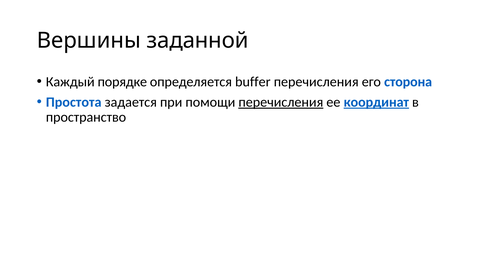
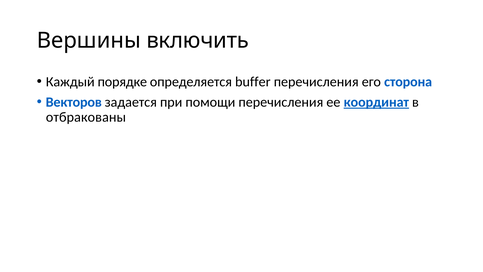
заданной: заданной -> включить
Простота: Простота -> Векторов
перечисления at (281, 102) underline: present -> none
пространство: пространство -> отбракованы
